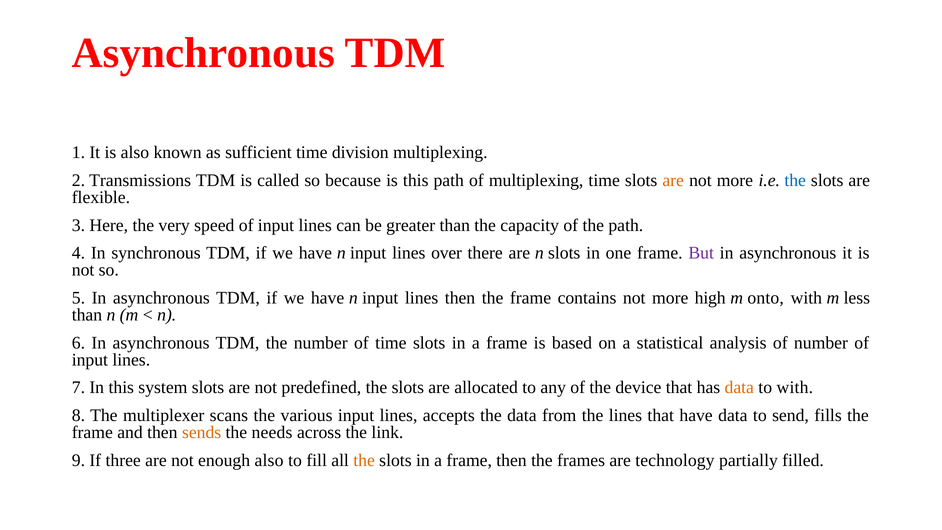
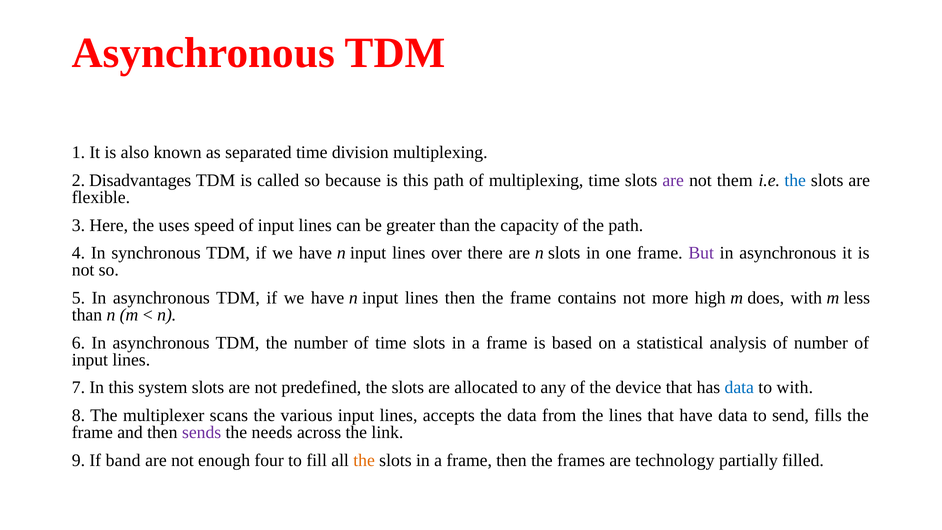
sufficient: sufficient -> separated
Transmissions: Transmissions -> Disadvantages
are at (673, 180) colour: orange -> purple
more at (735, 180): more -> them
very: very -> uses
onto: onto -> does
data at (739, 388) colour: orange -> blue
sends colour: orange -> purple
three: three -> band
enough also: also -> four
